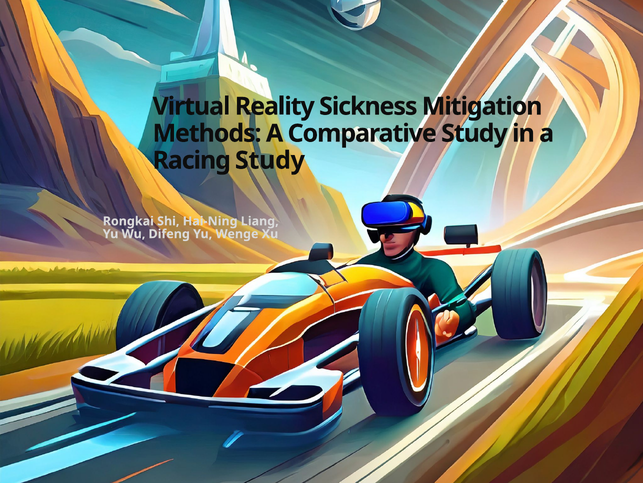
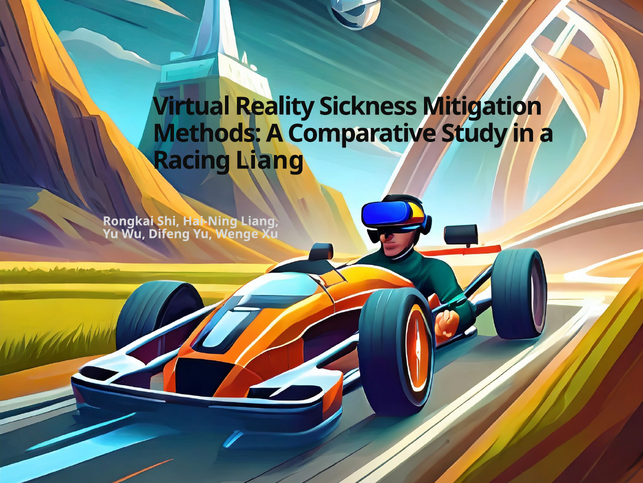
Racing Study: Study -> Liang
